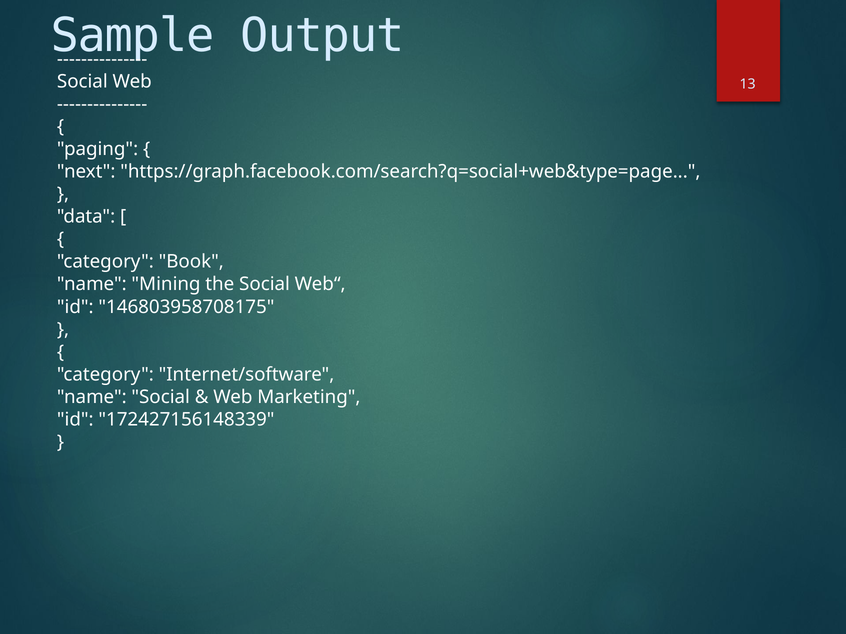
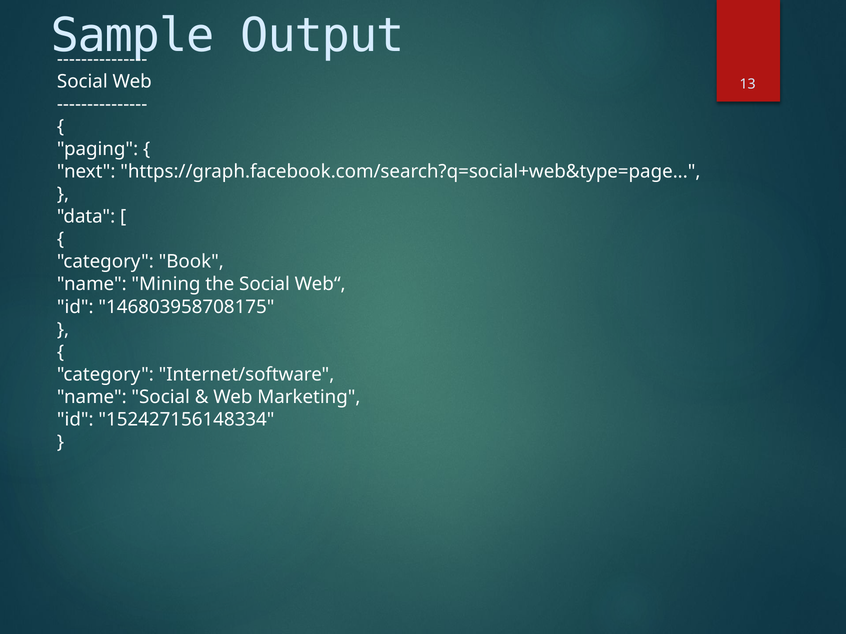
172427156148339: 172427156148339 -> 152427156148334
